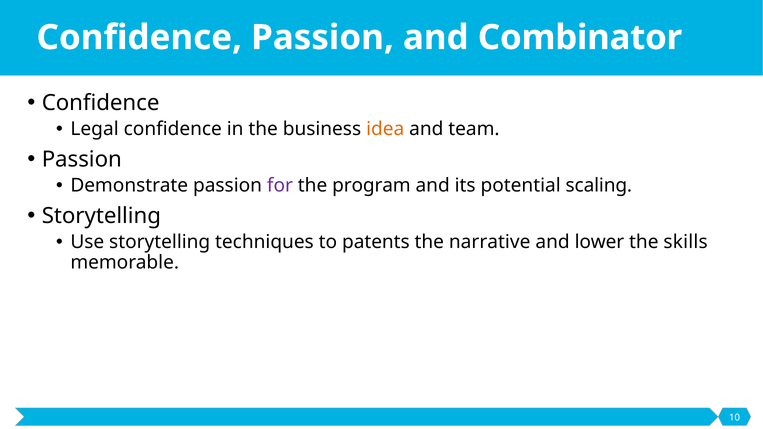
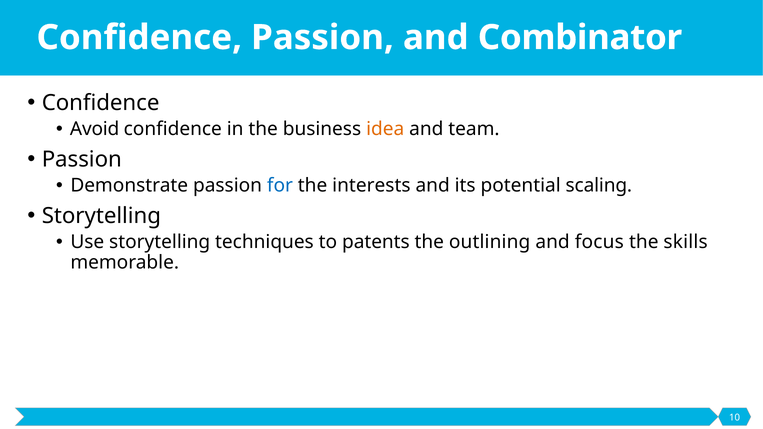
Legal: Legal -> Avoid
for colour: purple -> blue
program: program -> interests
narrative: narrative -> outlining
lower: lower -> focus
